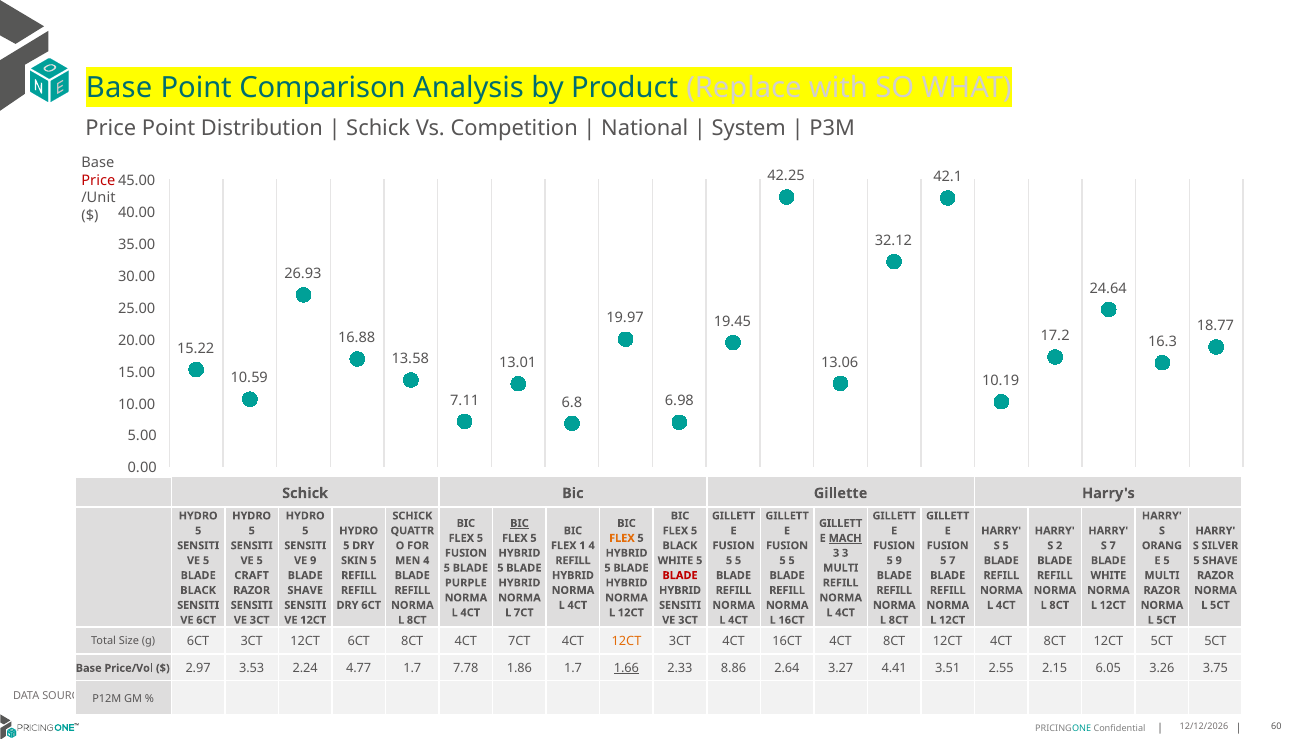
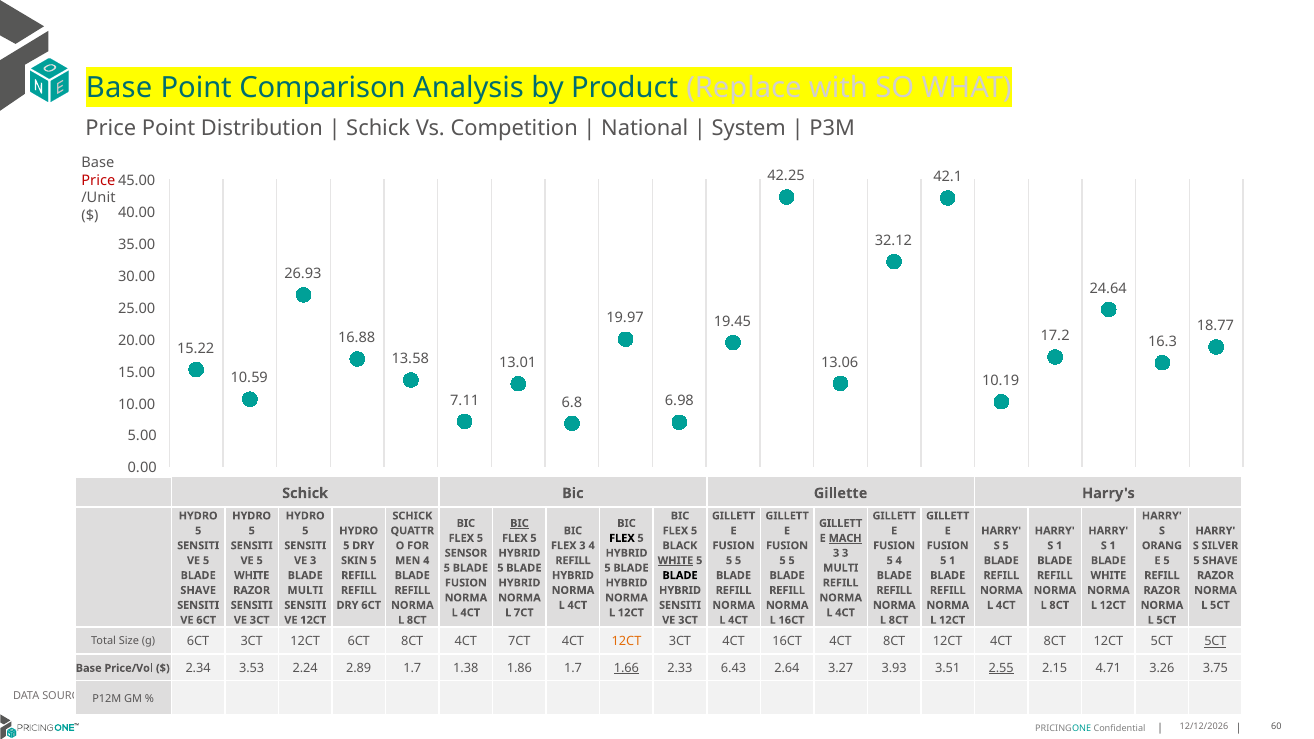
FLEX at (622, 538) colour: orange -> black
FLEX 1: 1 -> 3
2 at (1059, 546): 2 -> 1
7 at (1113, 546): 7 -> 1
FUSION at (466, 553): FUSION -> SENSOR
9 at (313, 561): 9 -> 3
WHITE at (675, 561) underline: none -> present
5 9: 9 -> 4
5 7: 7 -> 1
CRAFT at (252, 576): CRAFT -> WHITE
BLADE at (680, 576) colour: red -> black
MULTI at (1162, 576): MULTI -> REFILL
PURPLE at (466, 583): PURPLE -> FUSION
BLACK at (198, 590): BLACK -> SHAVE
SHAVE at (305, 590): SHAVE -> MULTI
5CT at (1215, 642) underline: none -> present
2.97: 2.97 -> 2.34
4.77: 4.77 -> 2.89
7.78: 7.78 -> 1.38
8.86: 8.86 -> 6.43
4.41: 4.41 -> 3.93
2.55 underline: none -> present
6.05: 6.05 -> 4.71
